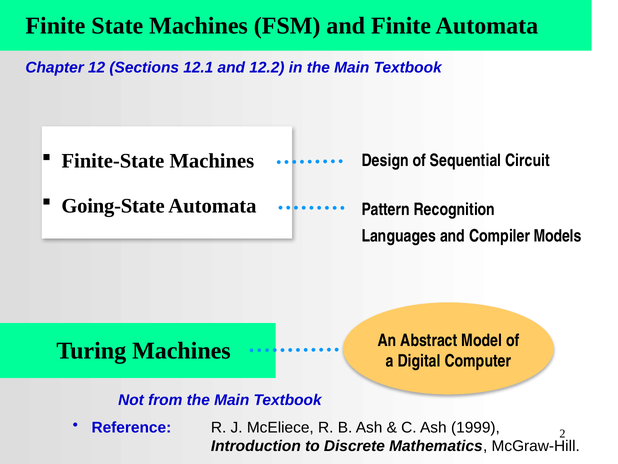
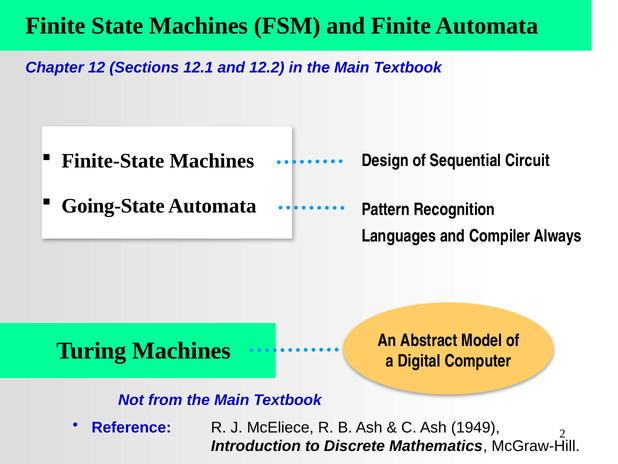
Models: Models -> Always
1999: 1999 -> 1949
